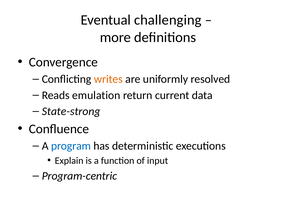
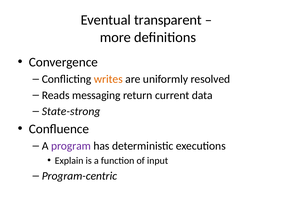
challenging: challenging -> transparent
emulation: emulation -> messaging
program colour: blue -> purple
